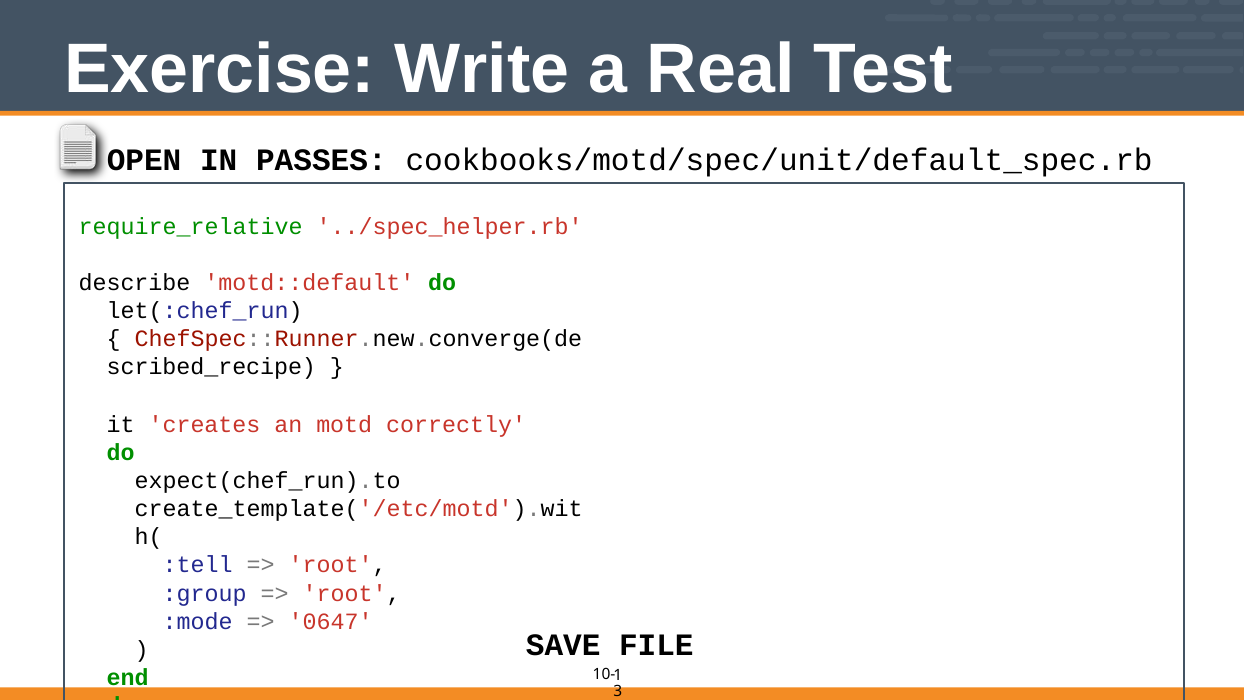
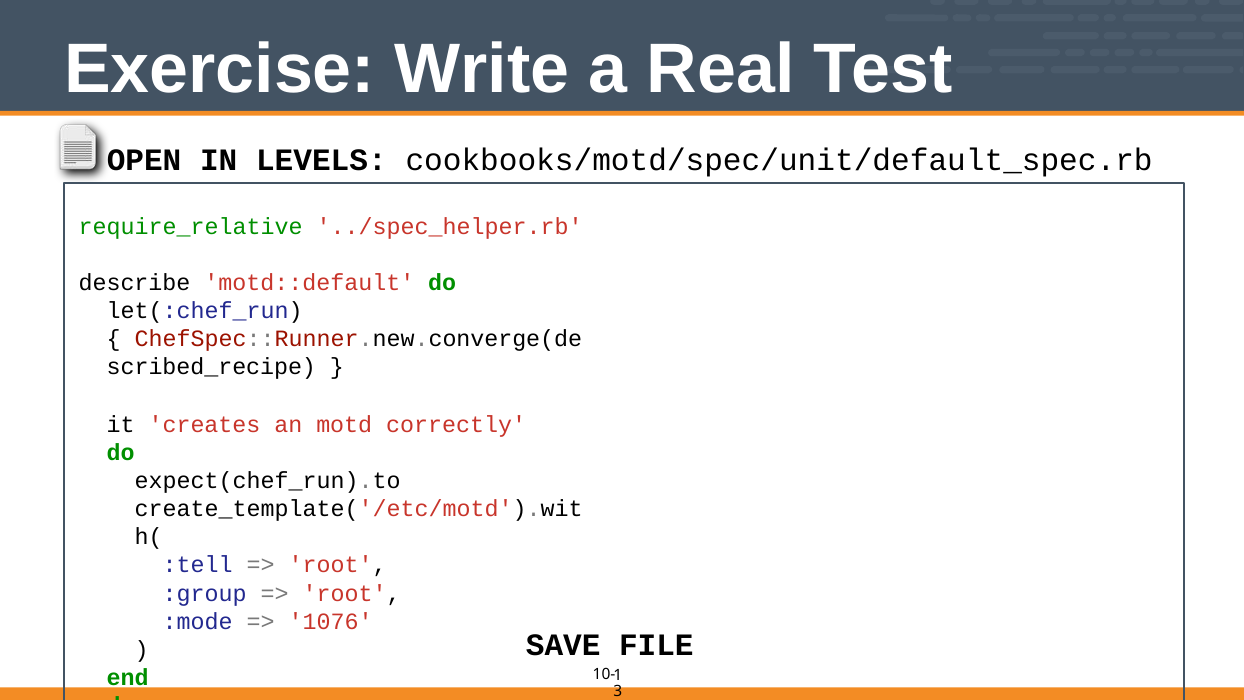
PASSES: PASSES -> LEVELS
0647: 0647 -> 1076
